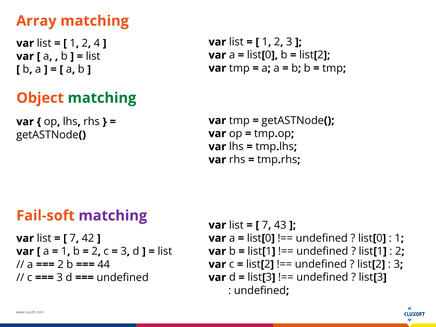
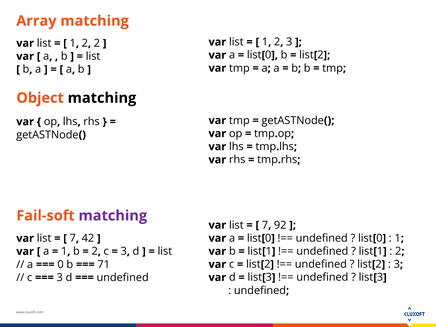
2 4: 4 -> 2
matching at (102, 98) colour: green -> black
43: 43 -> 92
2 at (61, 264): 2 -> 0
44: 44 -> 71
